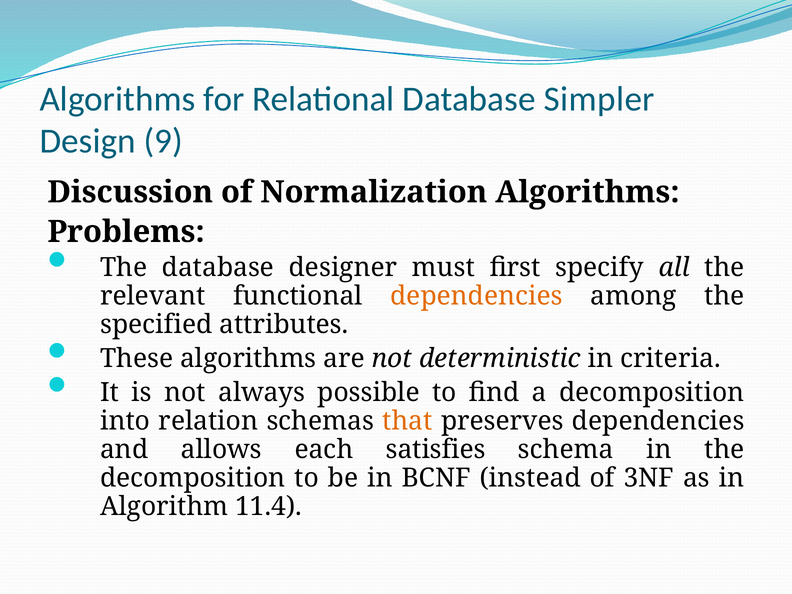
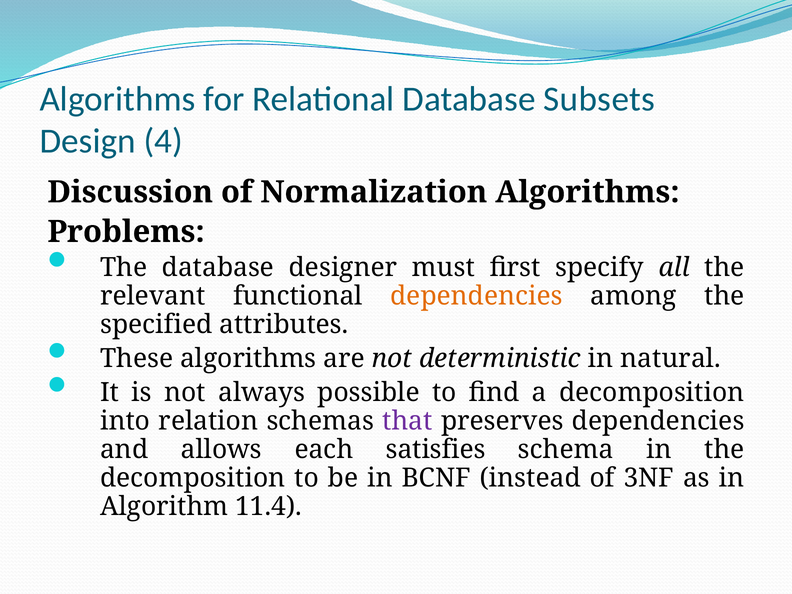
Simpler: Simpler -> Subsets
9: 9 -> 4
criteria: criteria -> natural
that colour: orange -> purple
